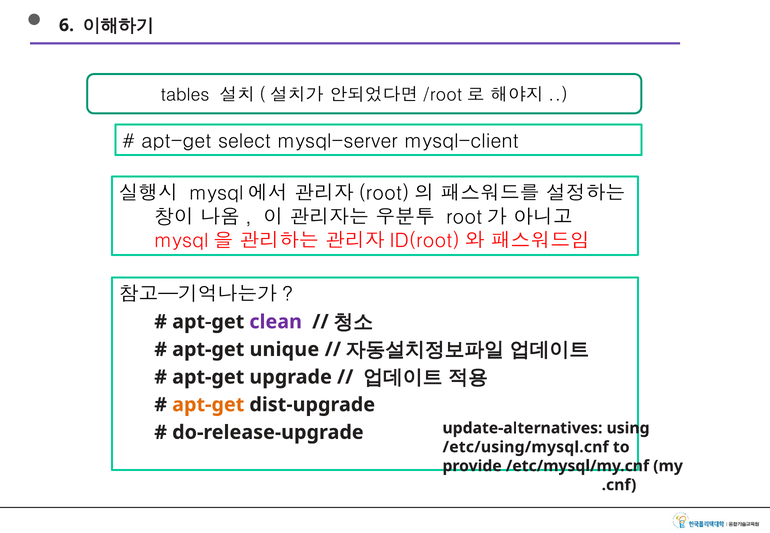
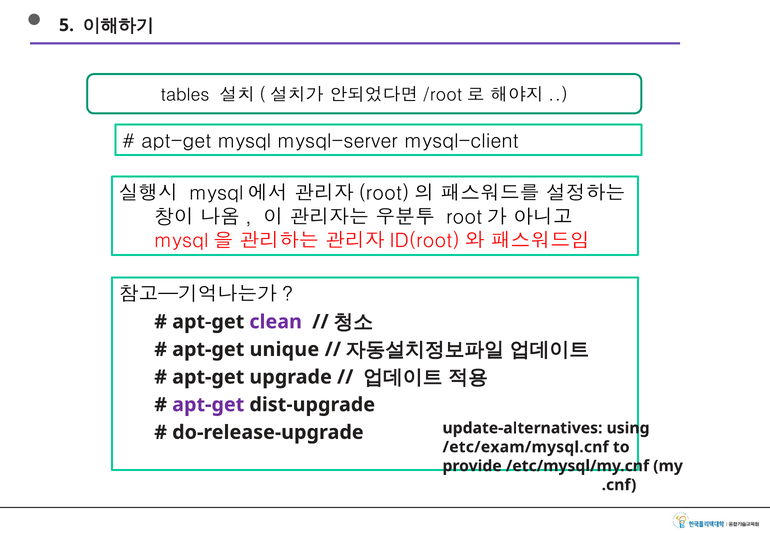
6: 6 -> 5
select: select -> mysql
apt-get at (208, 405) colour: orange -> purple
/etc/using/mysql.cnf: /etc/using/mysql.cnf -> /etc/exam/mysql.cnf
